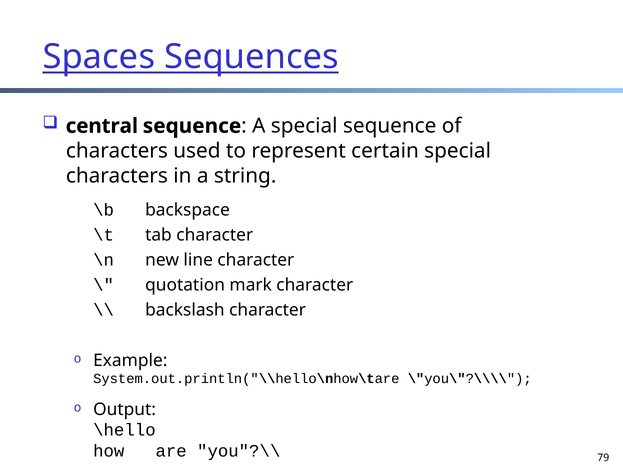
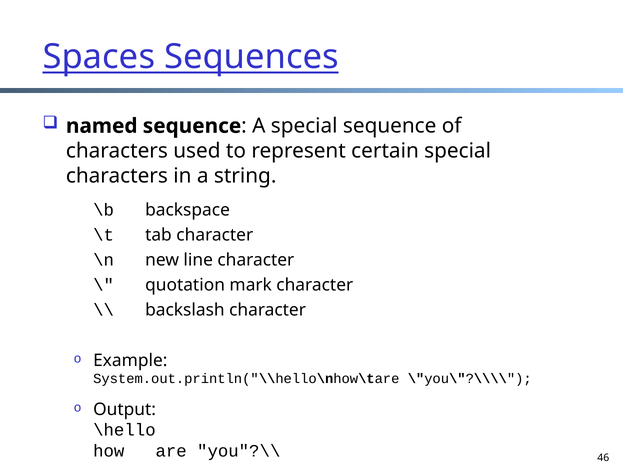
central: central -> named
79: 79 -> 46
